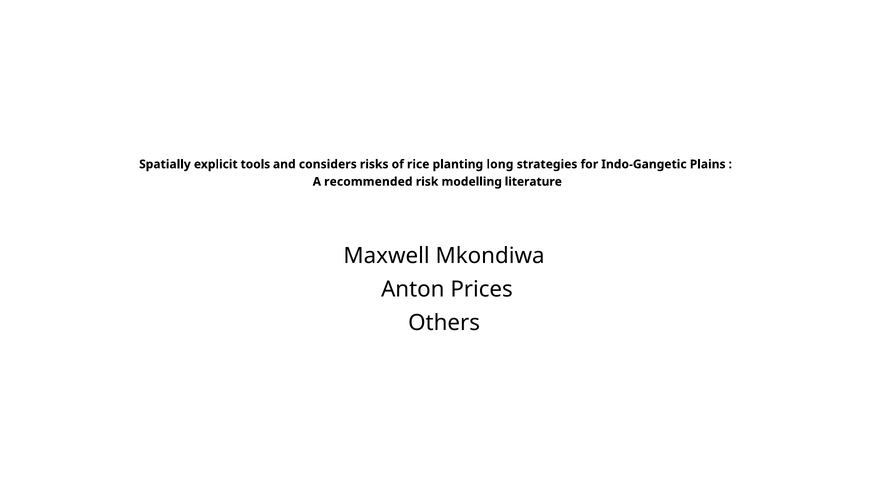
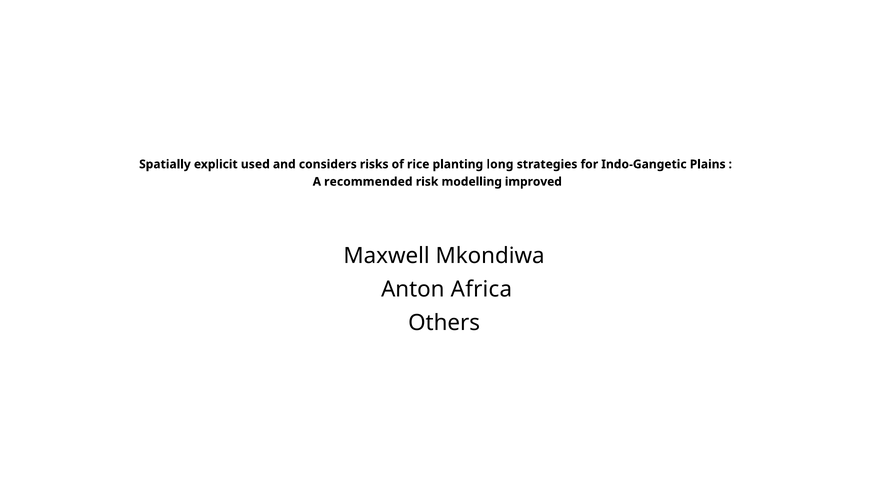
tools: tools -> used
literature: literature -> improved
Prices: Prices -> Africa
